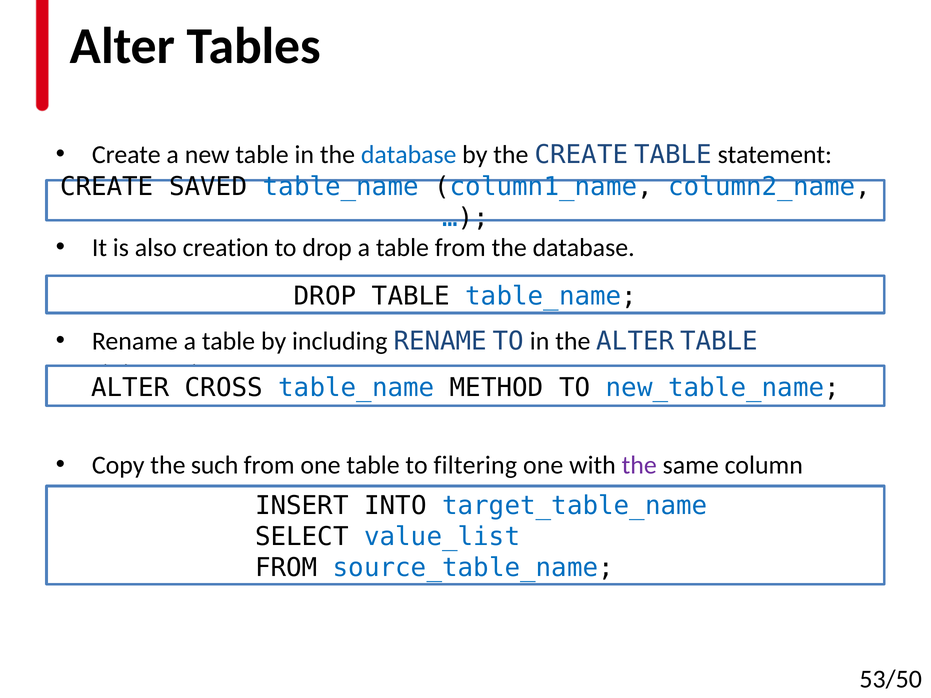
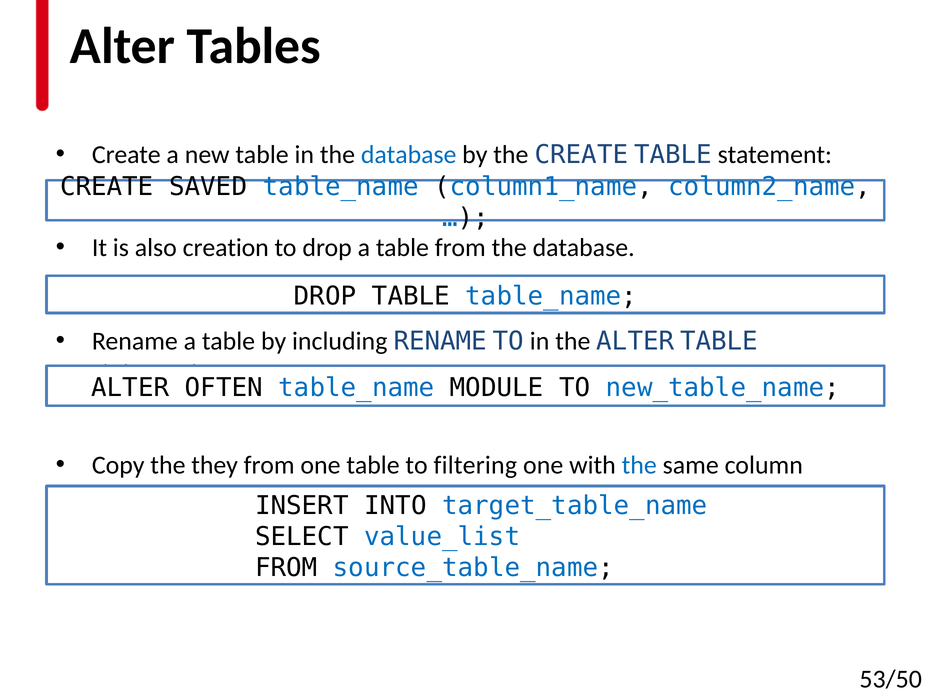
CROSS: CROSS -> OFTEN
METHOD: METHOD -> MODULE
such: such -> they
the at (639, 465) colour: purple -> blue
